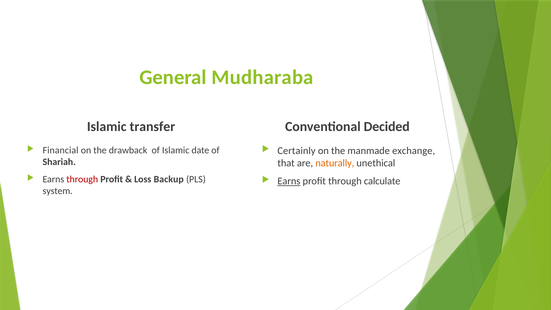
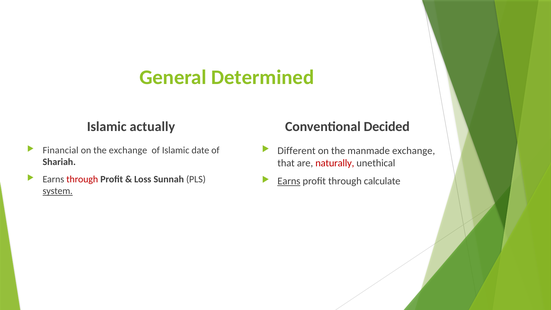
Mudharaba: Mudharaba -> Determined
transfer: transfer -> actually
the drawback: drawback -> exchange
Certainly: Certainly -> Different
naturally colour: orange -> red
Backup: Backup -> Sunnah
system underline: none -> present
